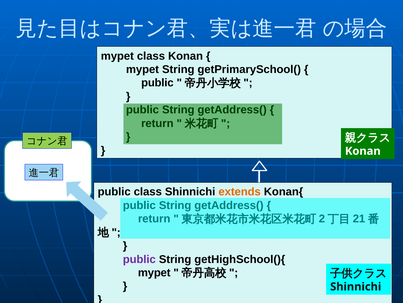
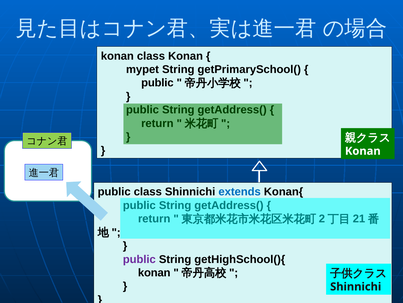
mypet at (117, 56): mypet -> konan
extends colour: orange -> blue
mypet at (154, 272): mypet -> konan
